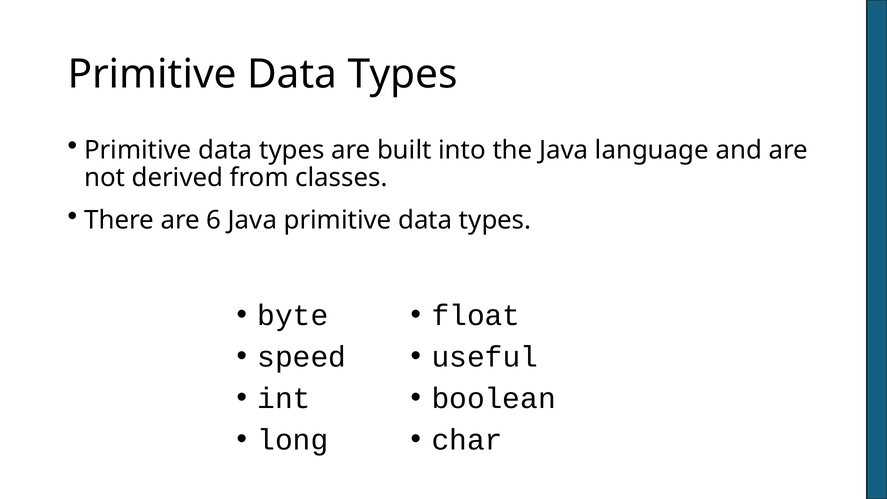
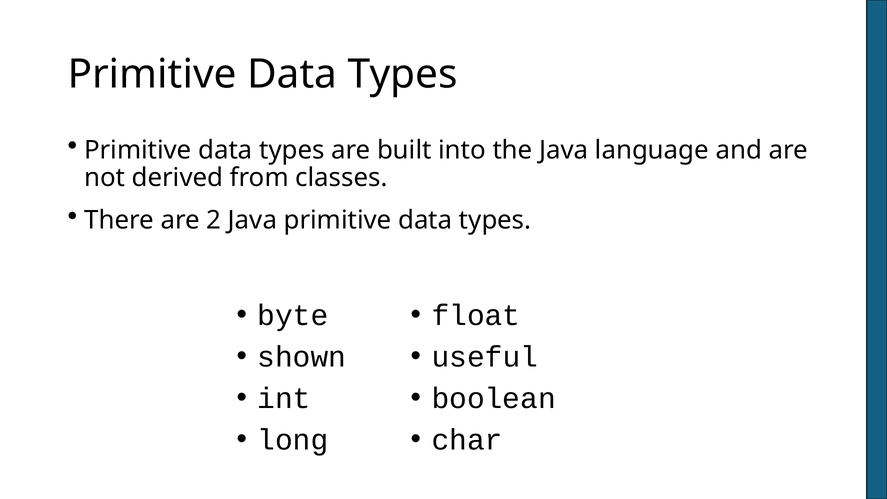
6: 6 -> 2
speed: speed -> shown
